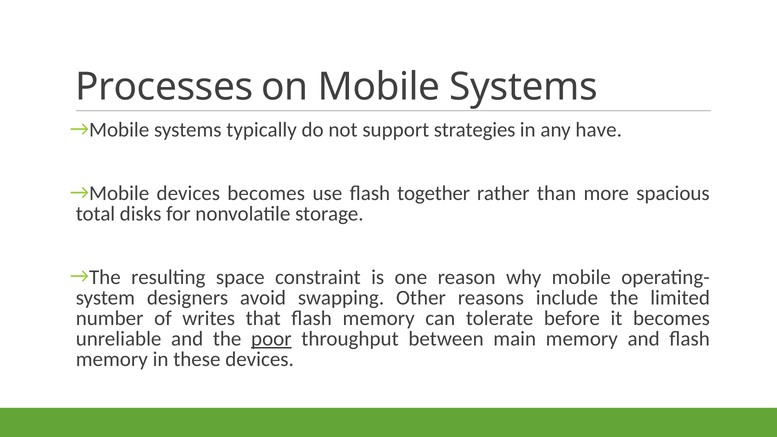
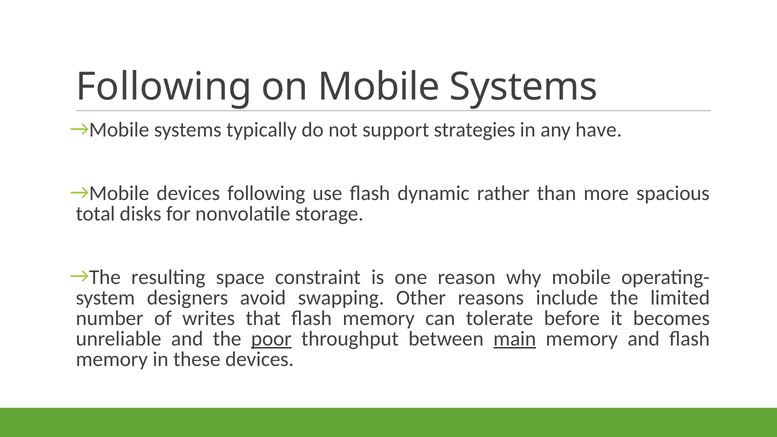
Processes at (164, 87): Processes -> Following
devices becomes: becomes -> following
together: together -> dynamic
main underline: none -> present
